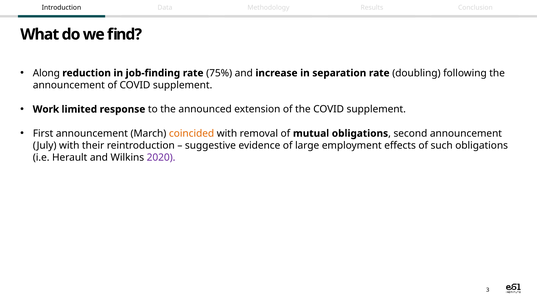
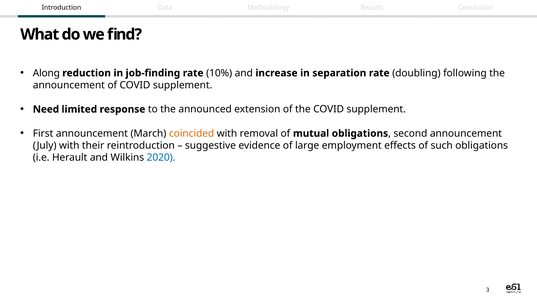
75%: 75% -> 10%
Work: Work -> Need
2020 colour: purple -> blue
